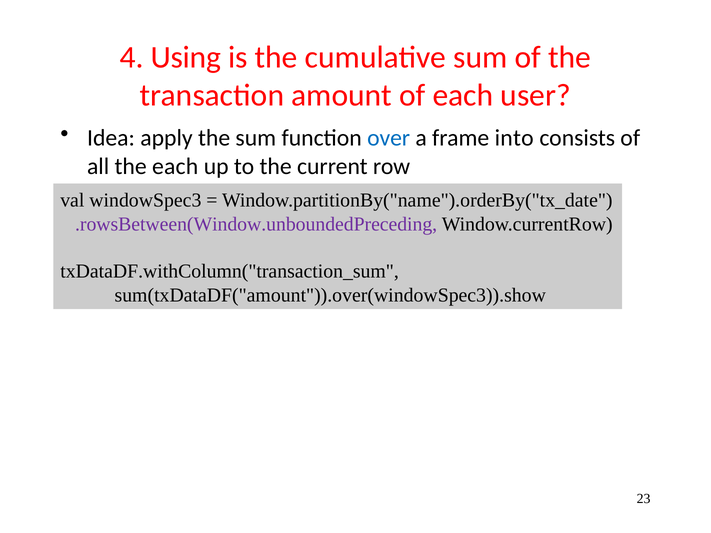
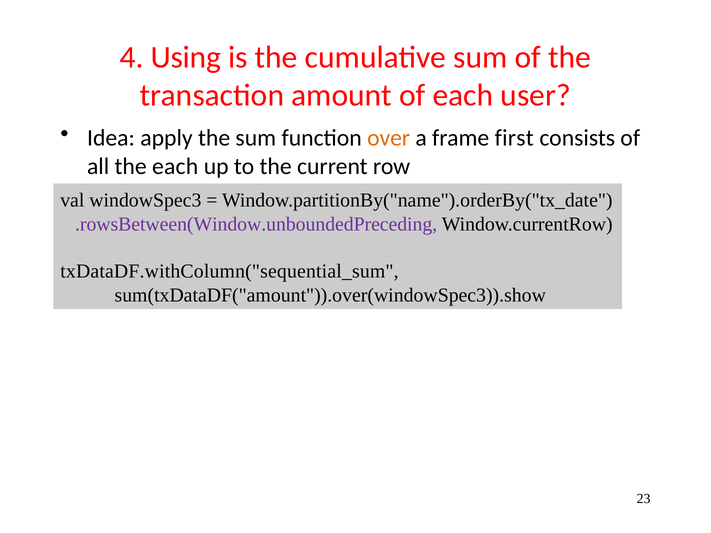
over colour: blue -> orange
into: into -> first
txDataDF.withColumn("transaction_sum: txDataDF.withColumn("transaction_sum -> txDataDF.withColumn("sequential_sum
